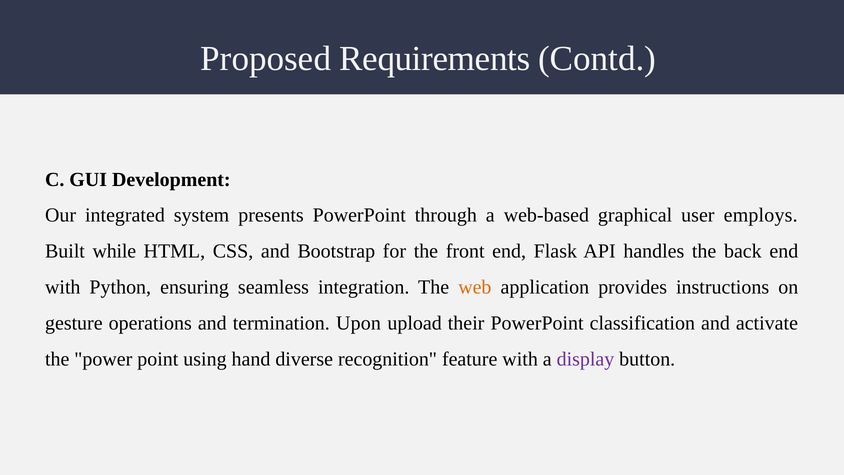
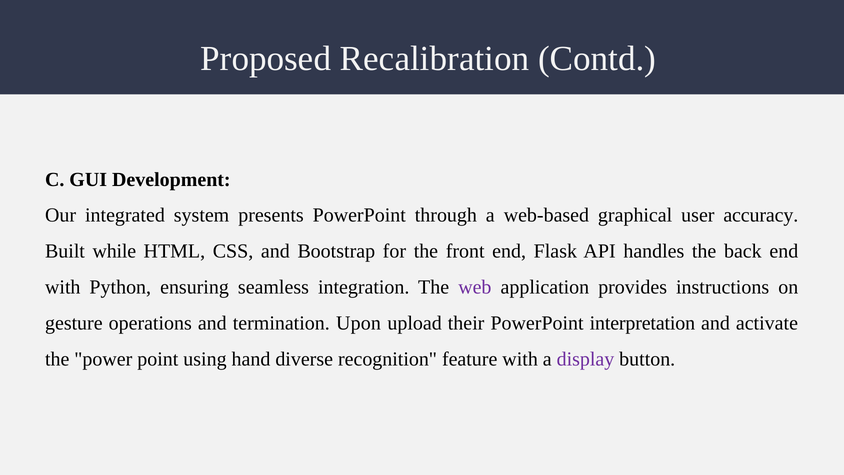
Requirements: Requirements -> Recalibration
employs: employs -> accuracy
web colour: orange -> purple
classification: classification -> interpretation
